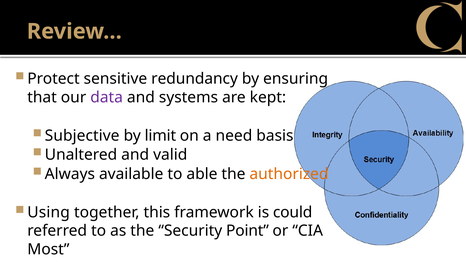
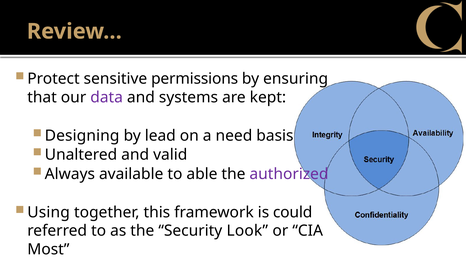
redundancy: redundancy -> permissions
Subjective: Subjective -> Designing
limit: limit -> lead
authorized colour: orange -> purple
Point: Point -> Look
